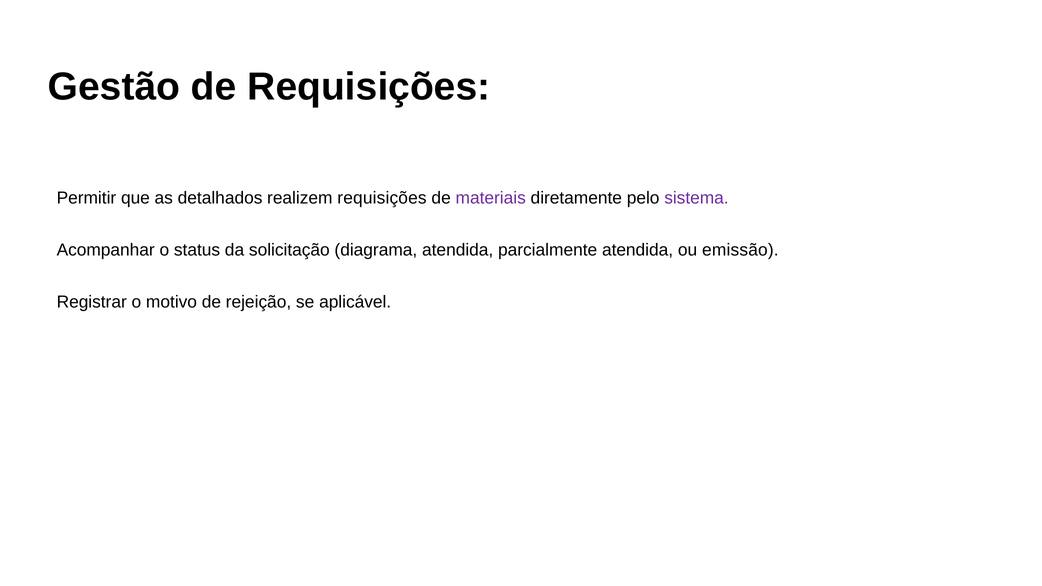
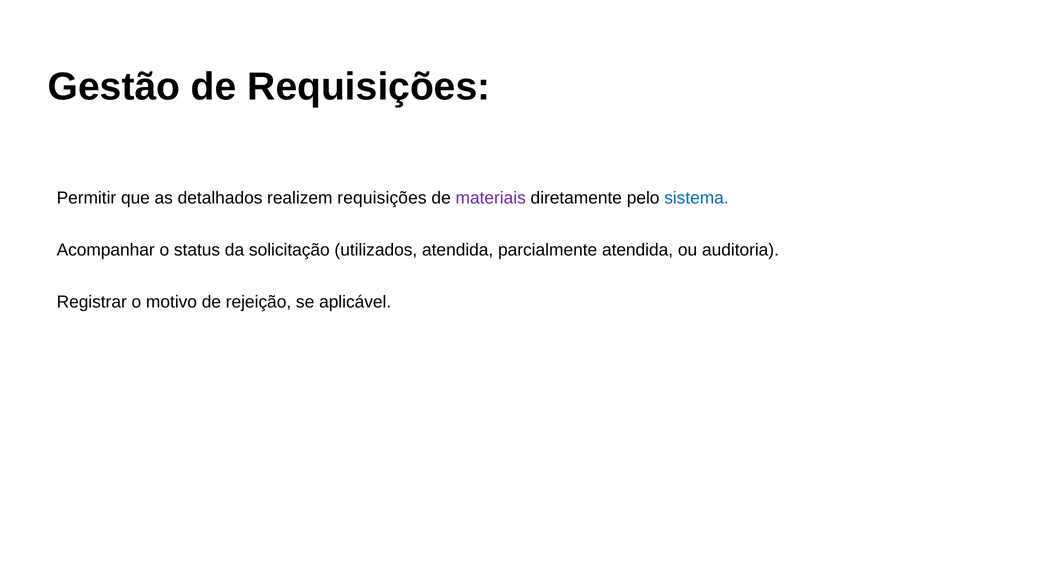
sistema colour: purple -> blue
diagrama: diagrama -> utilizados
emissão: emissão -> auditoria
